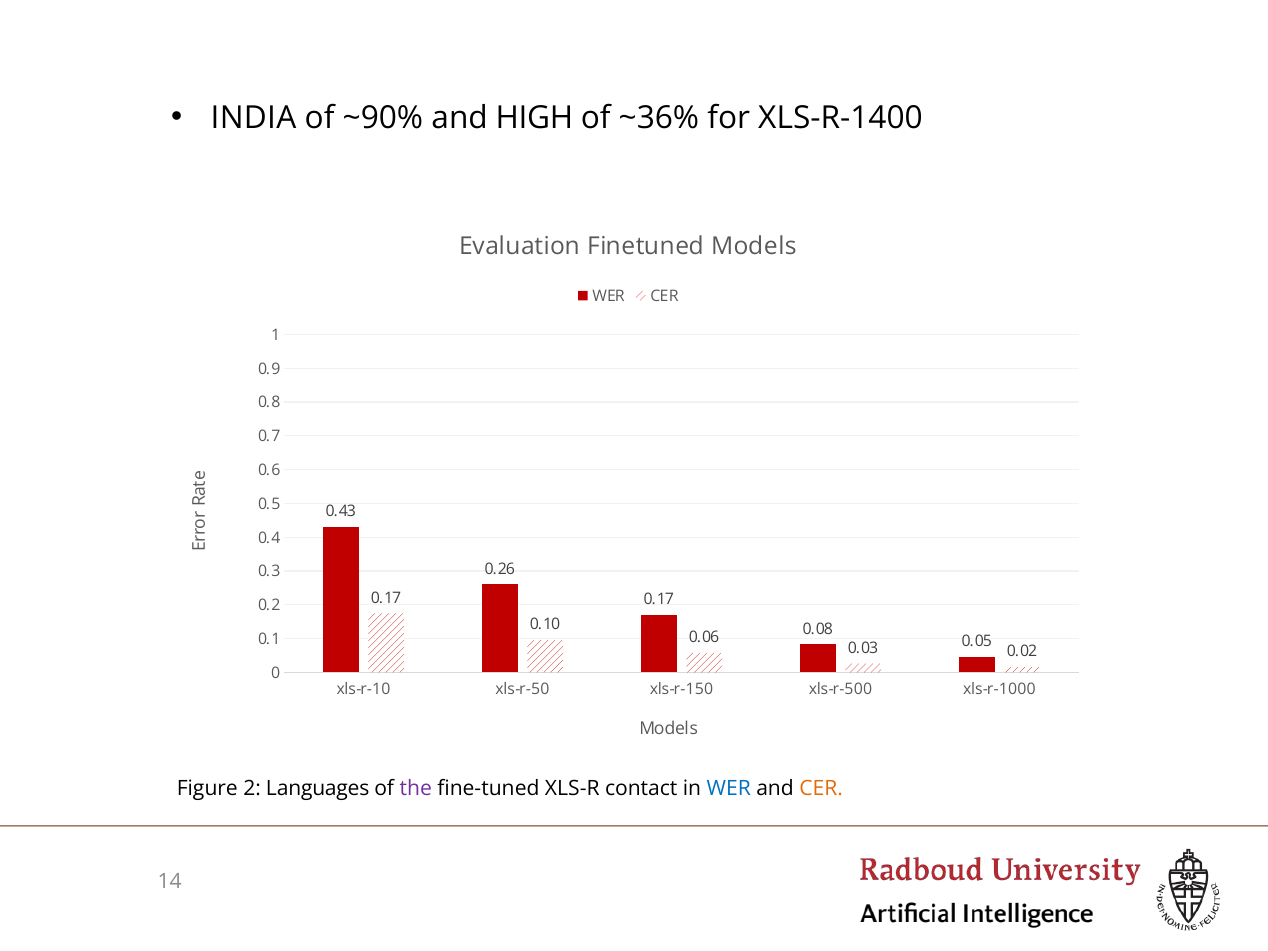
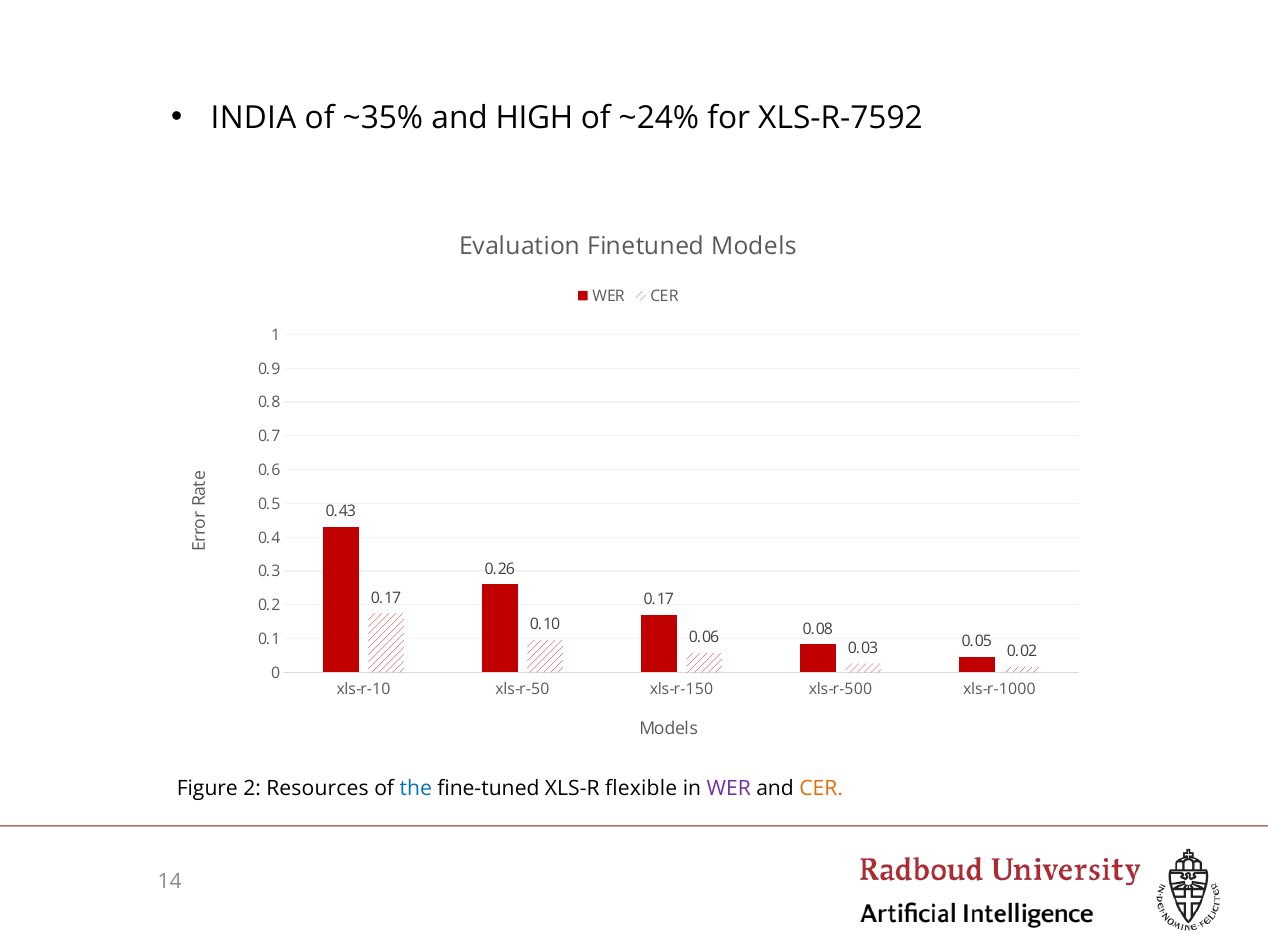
~90%: ~90% -> ~35%
~36%: ~36% -> ~24%
XLS-R-1400: XLS-R-1400 -> XLS-R-7592
Languages: Languages -> Resources
the colour: purple -> blue
contact: contact -> flexible
WER at (729, 788) colour: blue -> purple
